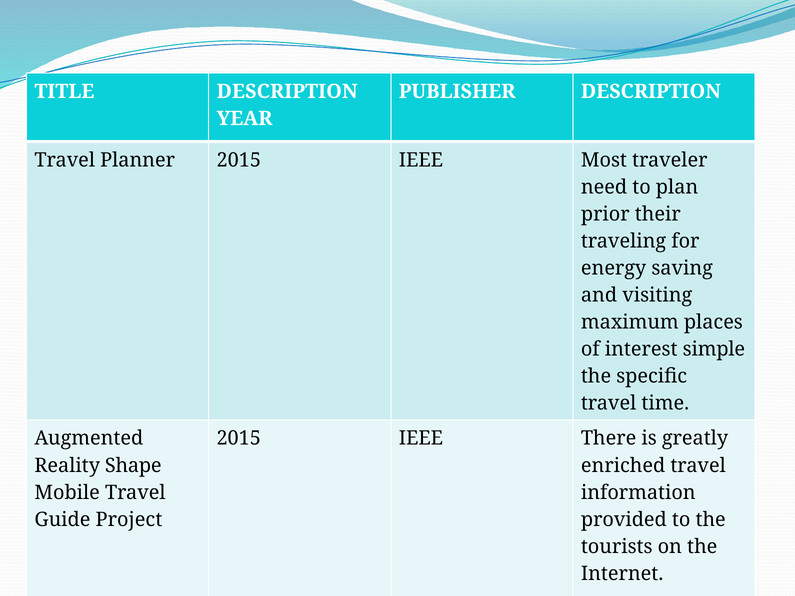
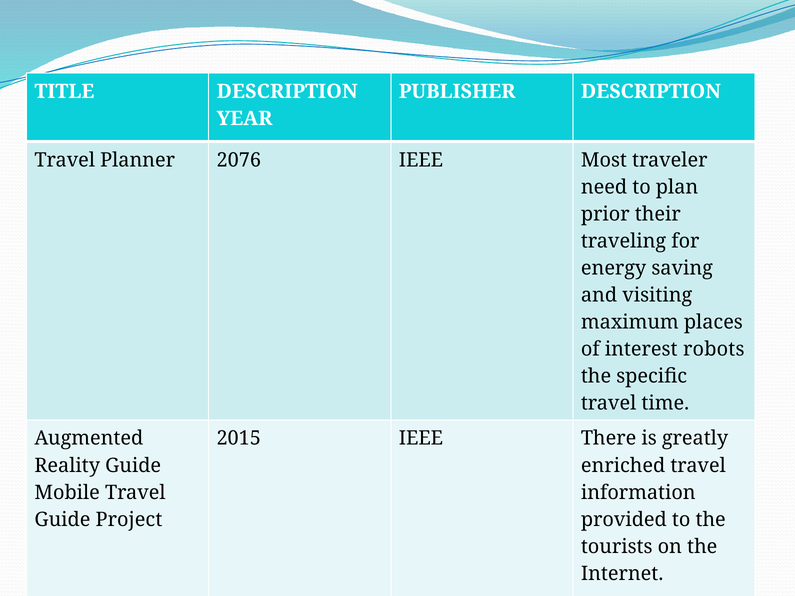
Planner 2015: 2015 -> 2076
simple: simple -> robots
Reality Shape: Shape -> Guide
